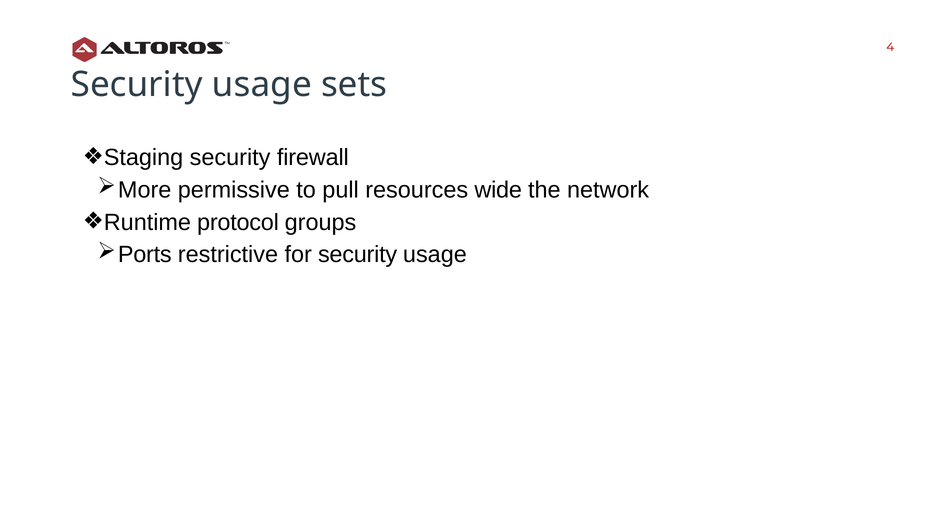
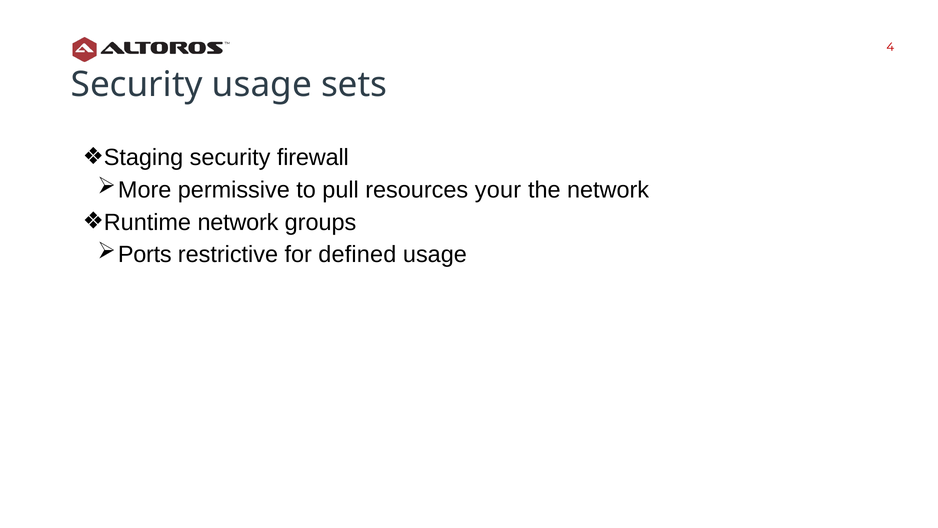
wide: wide -> your
protocol at (238, 222): protocol -> network
for security: security -> defined
